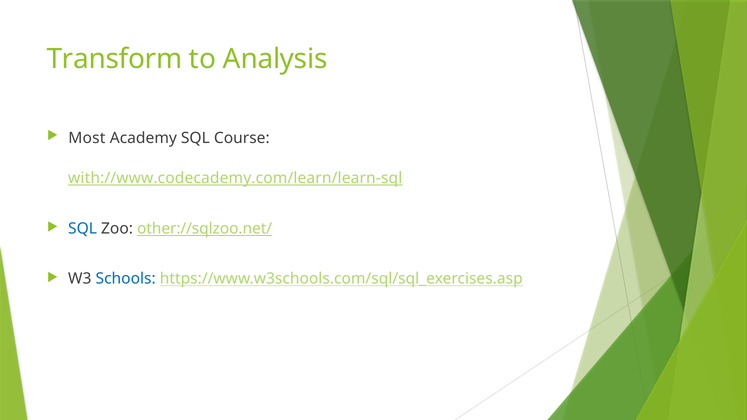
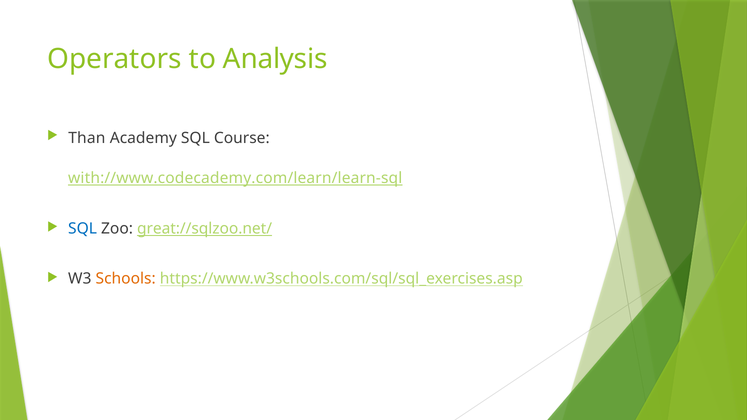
Transform: Transform -> Operators
Most: Most -> Than
other://sqlzoo.net/: other://sqlzoo.net/ -> great://sqlzoo.net/
Schools colour: blue -> orange
